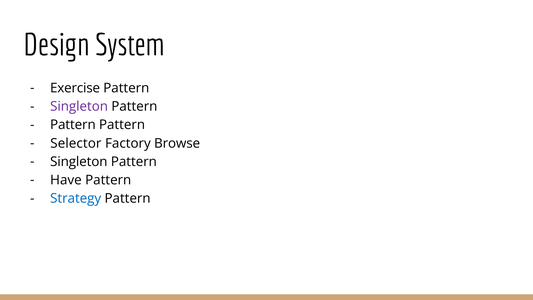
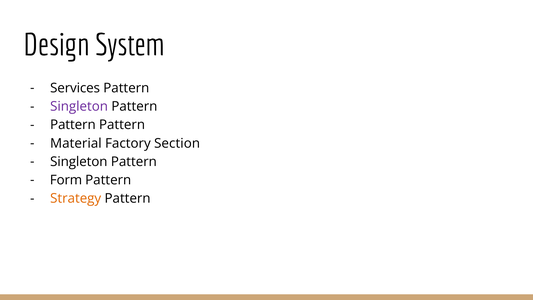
Exercise: Exercise -> Services
Selector: Selector -> Material
Browse: Browse -> Section
Have: Have -> Form
Strategy colour: blue -> orange
